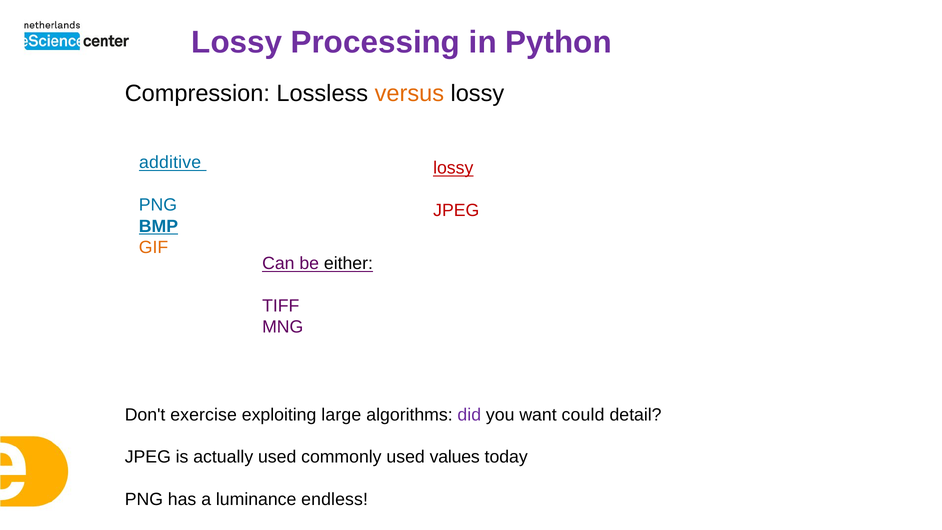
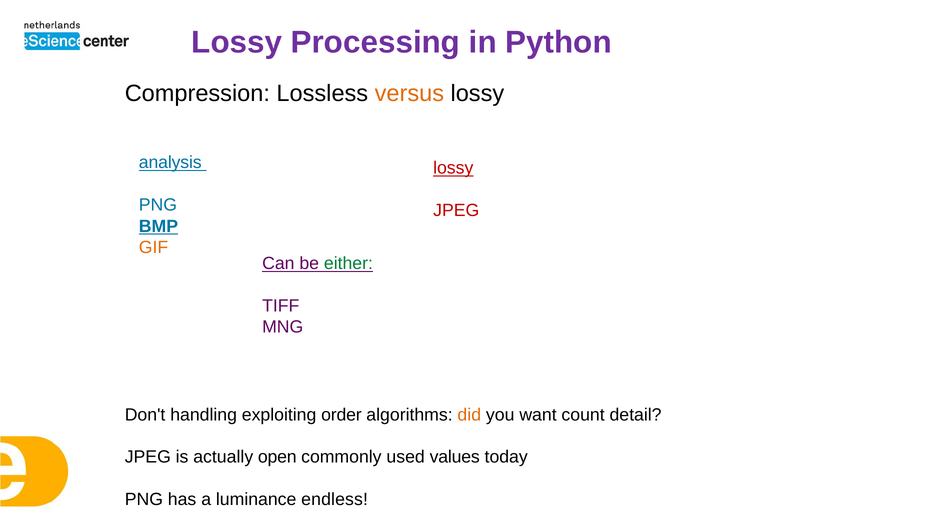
additive: additive -> analysis
either colour: black -> green
exercise: exercise -> handling
large: large -> order
did colour: purple -> orange
could: could -> count
actually used: used -> open
